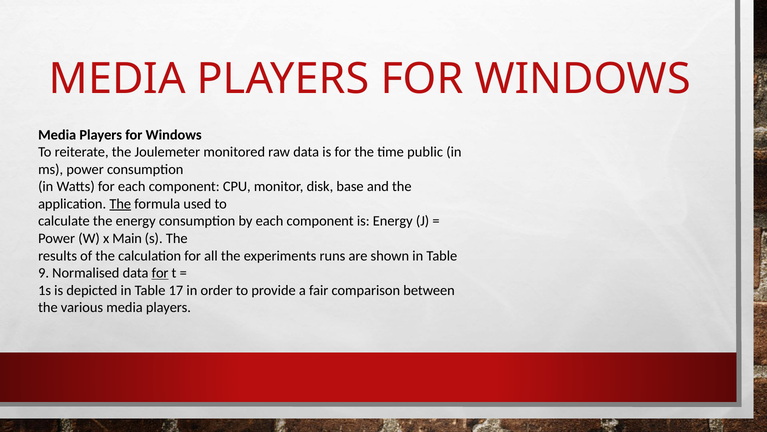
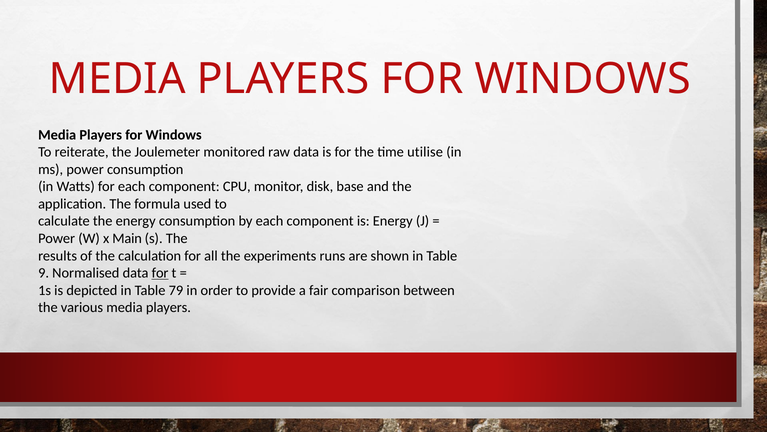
public: public -> utilise
The at (120, 204) underline: present -> none
17: 17 -> 79
